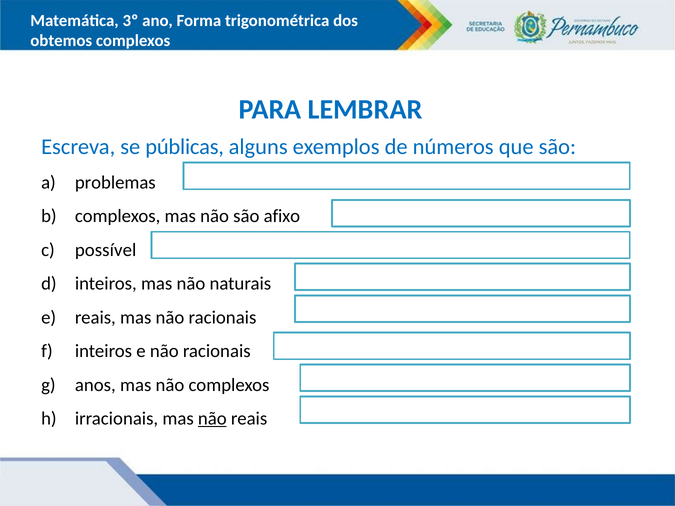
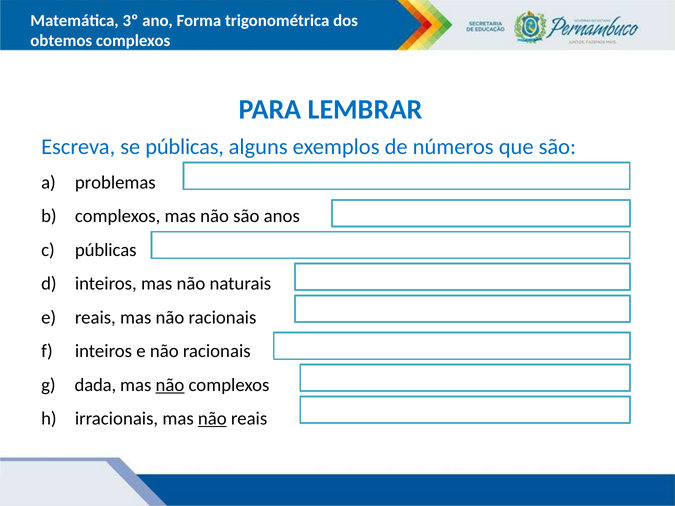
afixo: afixo -> anos
possível at (106, 250): possível -> públicas
anos: anos -> dada
não at (170, 385) underline: none -> present
